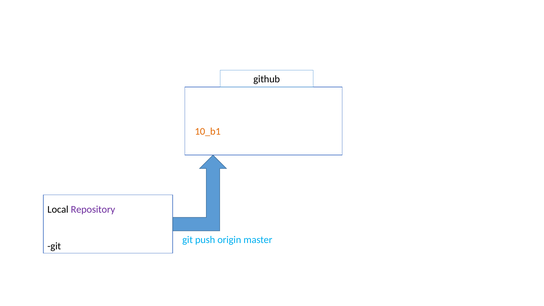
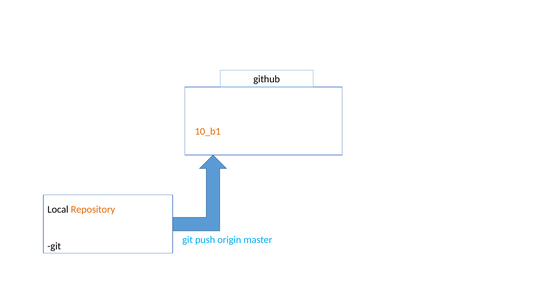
Repository colour: purple -> orange
